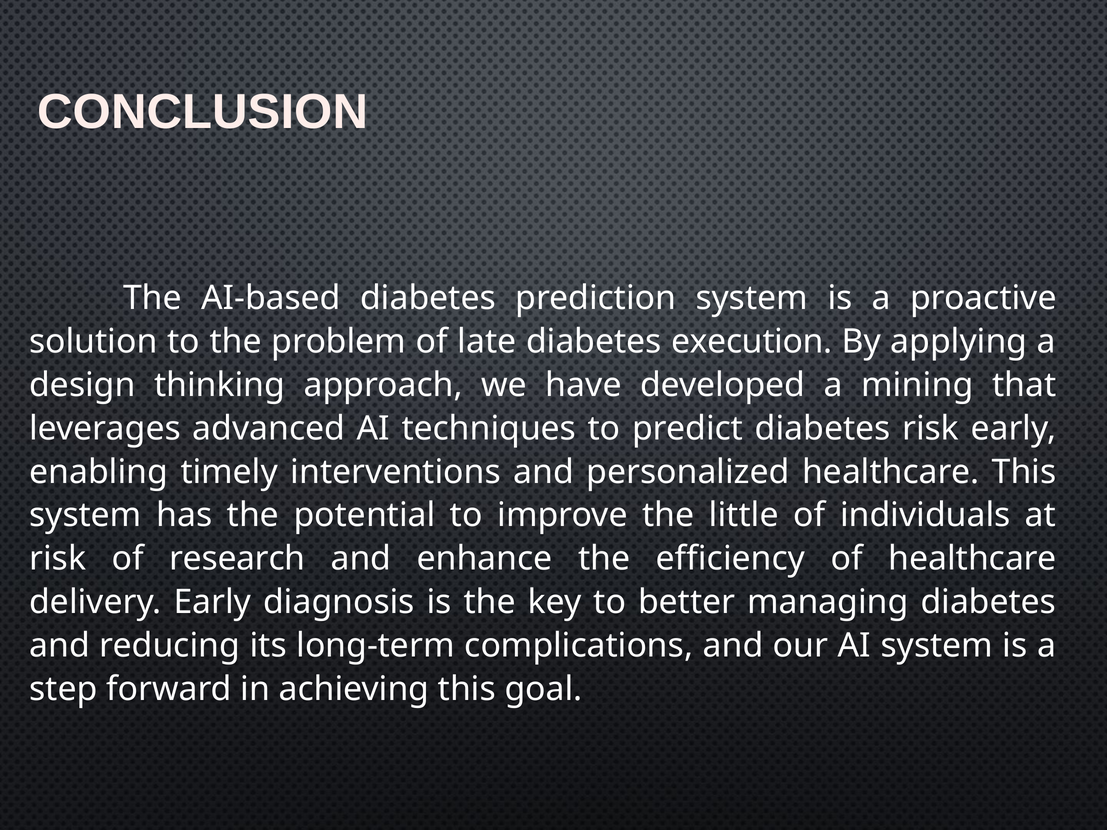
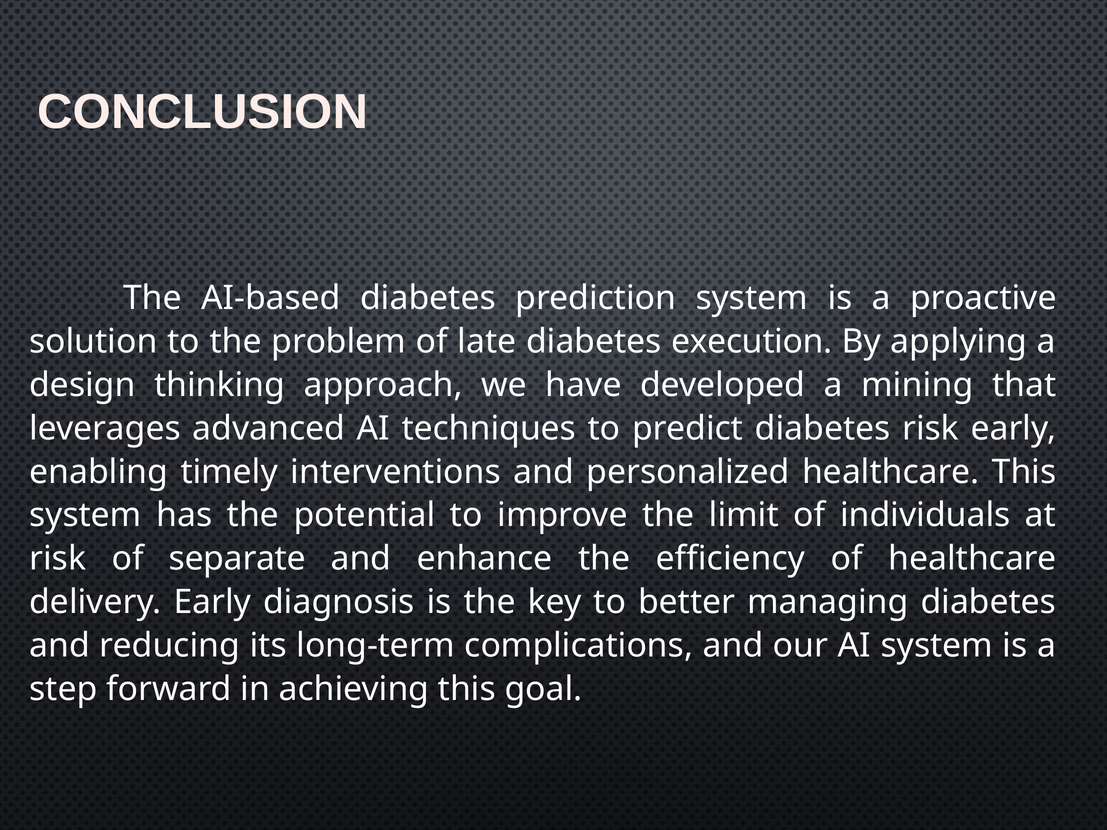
little: little -> limit
research: research -> separate
